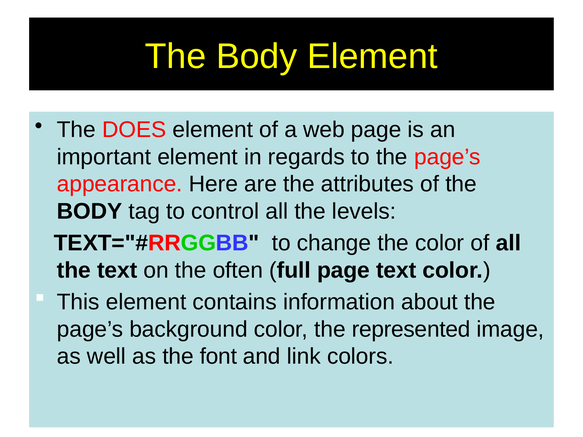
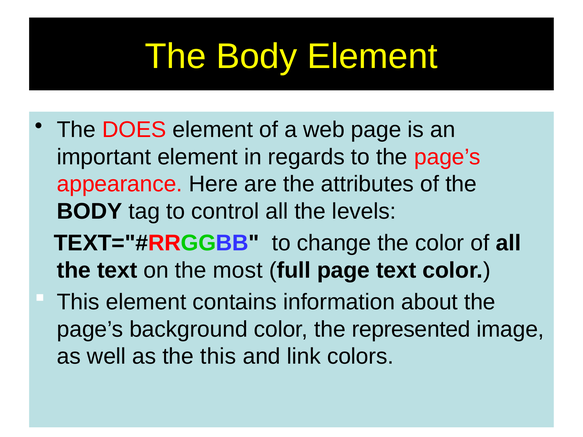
often: often -> most
the font: font -> this
